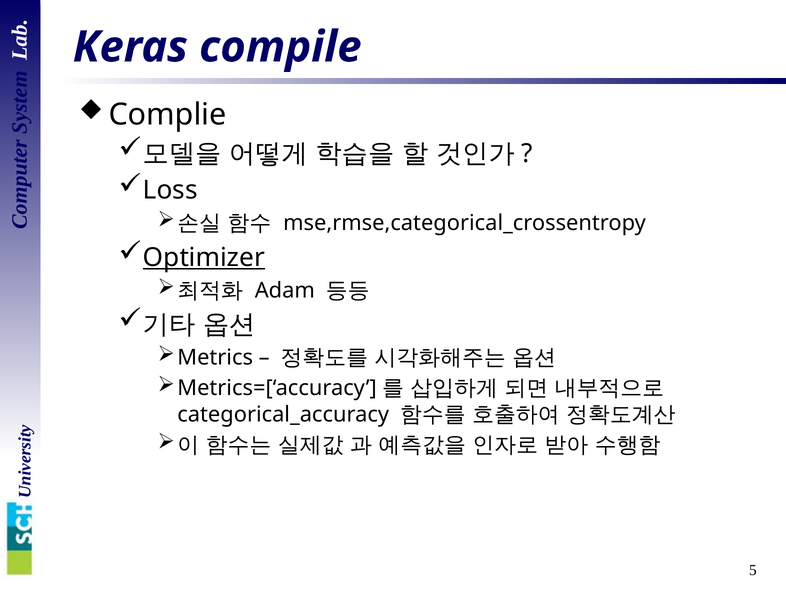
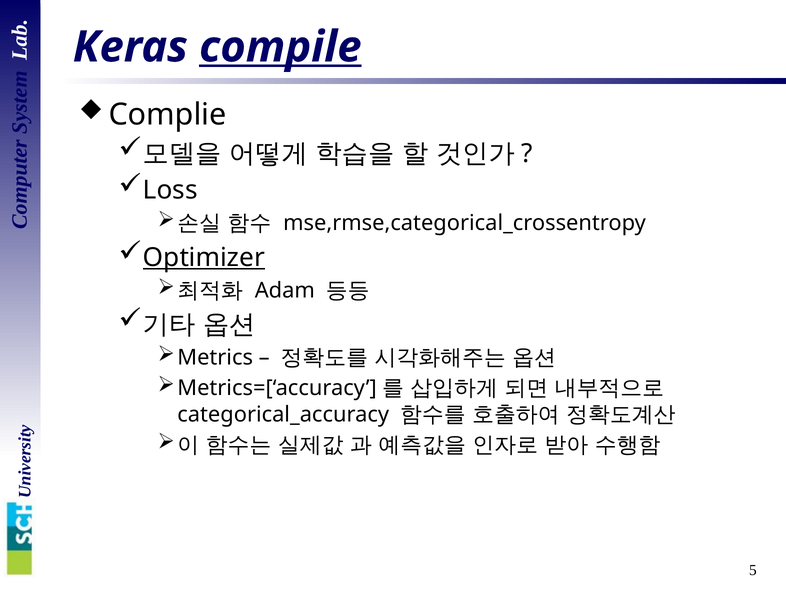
compile underline: none -> present
